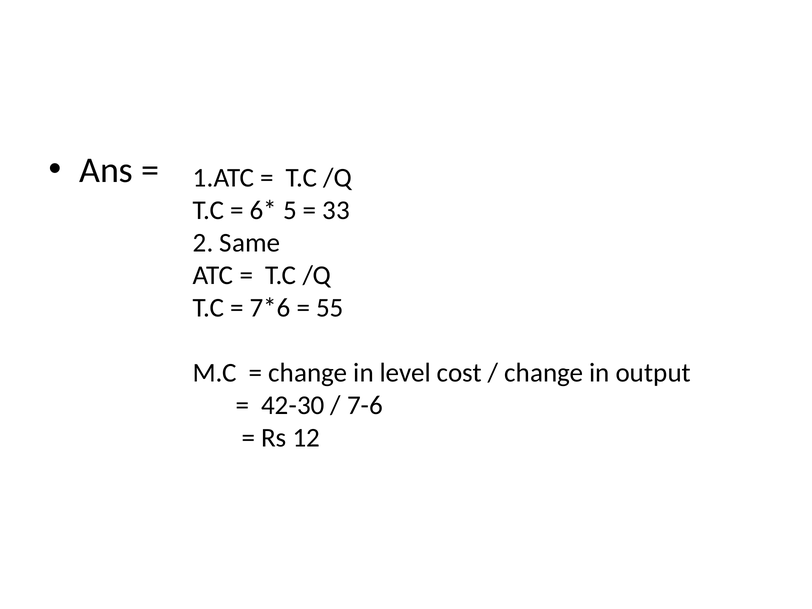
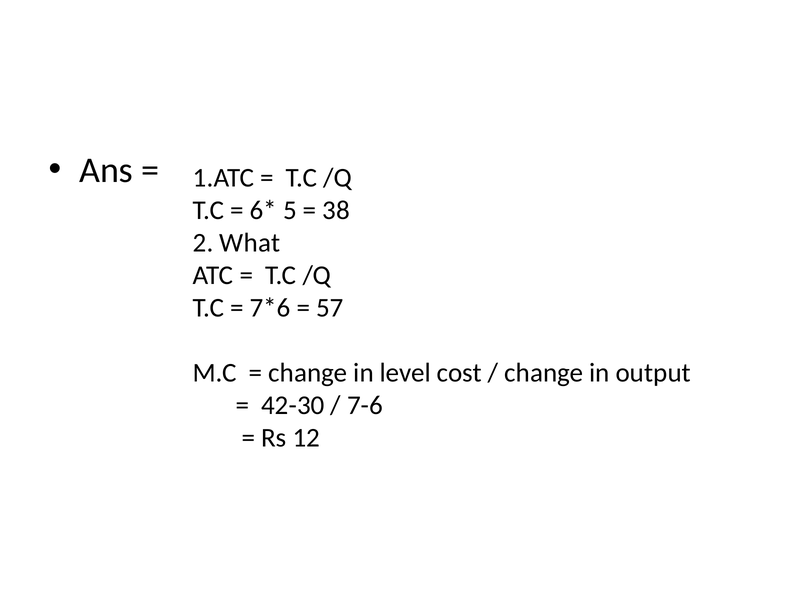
33: 33 -> 38
Same: Same -> What
55: 55 -> 57
